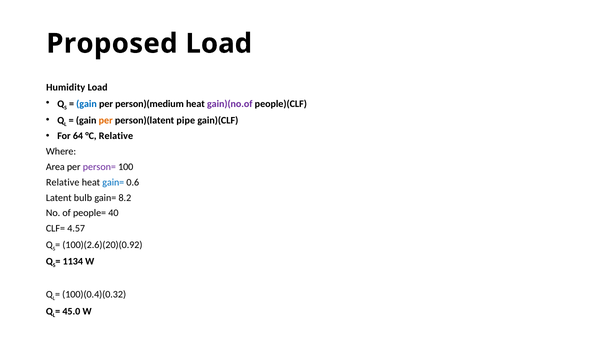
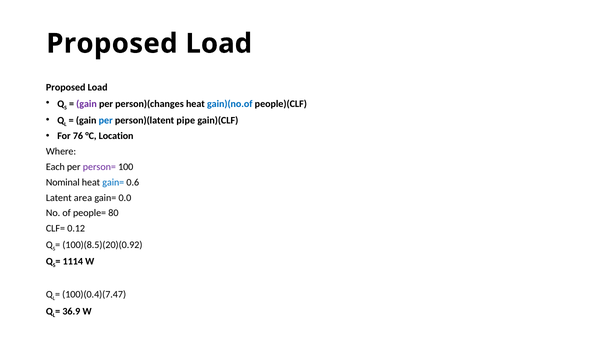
Humidity at (66, 87): Humidity -> Proposed
gain at (87, 104) colour: blue -> purple
person)(medium: person)(medium -> person)(changes
gain)(no.of colour: purple -> blue
per at (106, 121) colour: orange -> blue
64: 64 -> 76
°C Relative: Relative -> Location
Area: Area -> Each
Relative at (63, 182): Relative -> Nominal
bulb: bulb -> area
8.2: 8.2 -> 0.0
40: 40 -> 80
4.57: 4.57 -> 0.12
100)(2.6)(20)(0.92: 100)(2.6)(20)(0.92 -> 100)(8.5)(20)(0.92
1134: 1134 -> 1114
100)(0.4)(0.32: 100)(0.4)(0.32 -> 100)(0.4)(7.47
45.0: 45.0 -> 36.9
